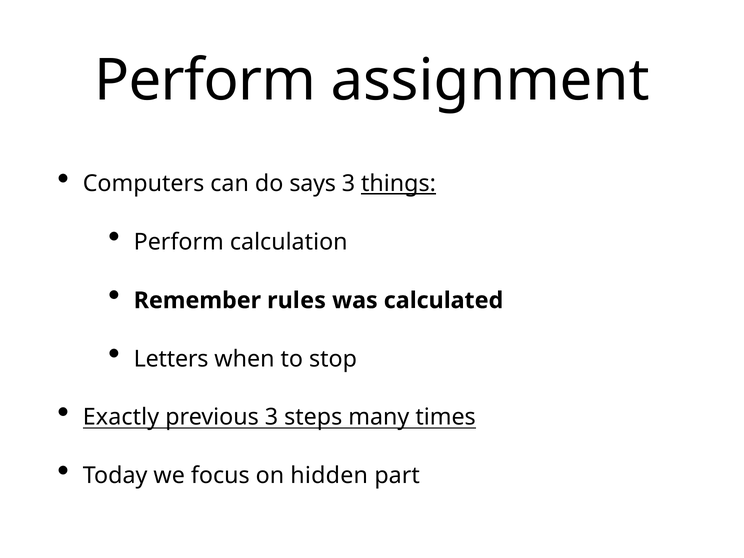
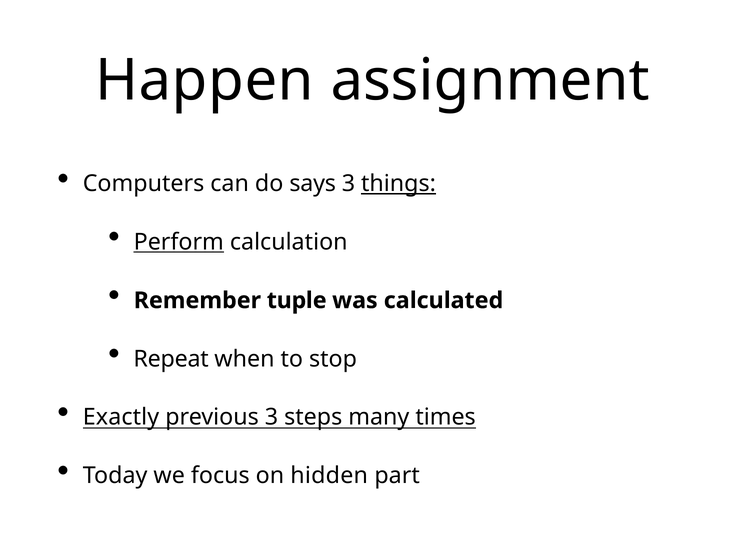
Perform at (205, 80): Perform -> Happen
Perform at (179, 242) underline: none -> present
rules: rules -> tuple
Letters: Letters -> Repeat
